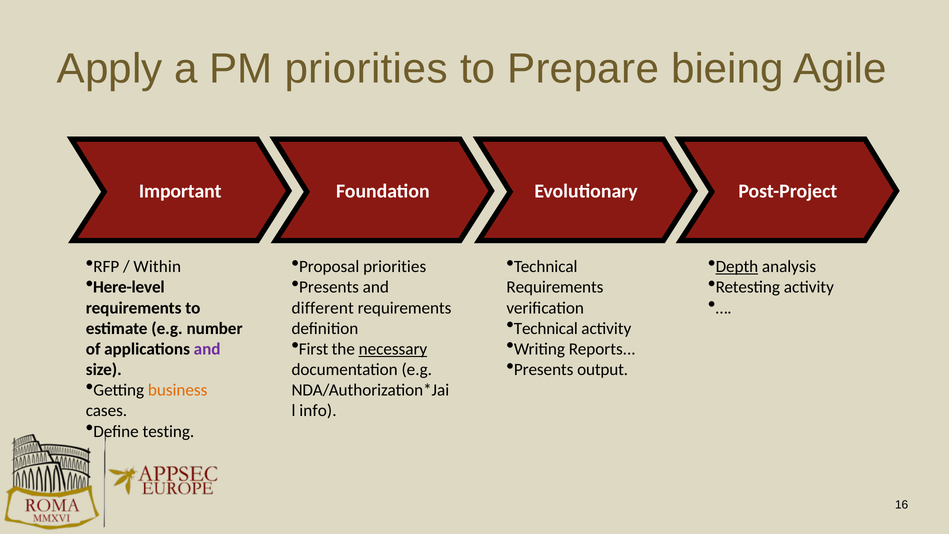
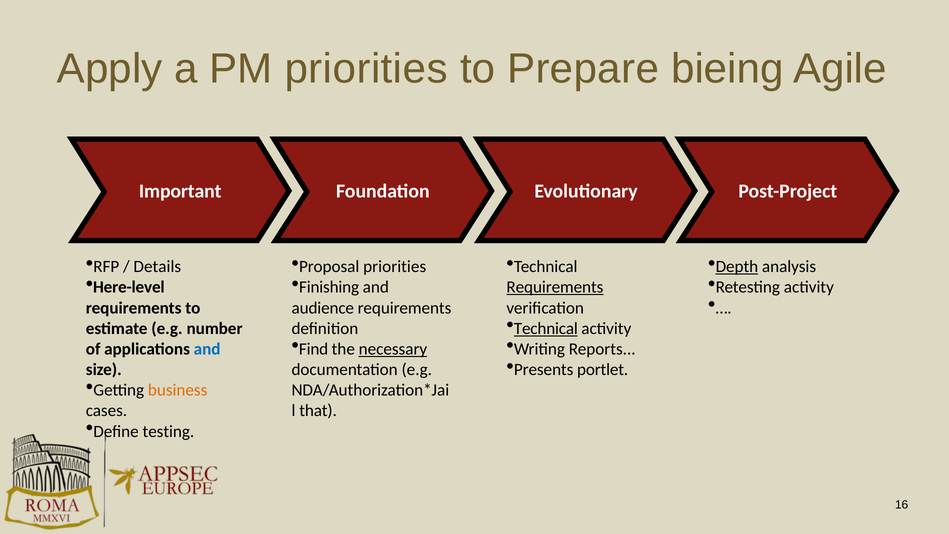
Within: Within -> Details
Presents at (329, 287): Presents -> Finishing
Requirements at (555, 287) underline: none -> present
different: different -> audience
Technical at (546, 328) underline: none -> present
First: First -> Find
and at (207, 349) colour: purple -> blue
output: output -> portlet
info: info -> that
